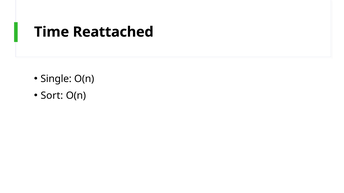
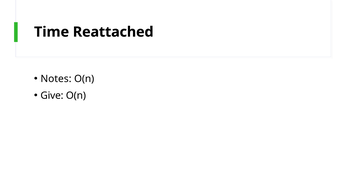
Single: Single -> Notes
Sort: Sort -> Give
